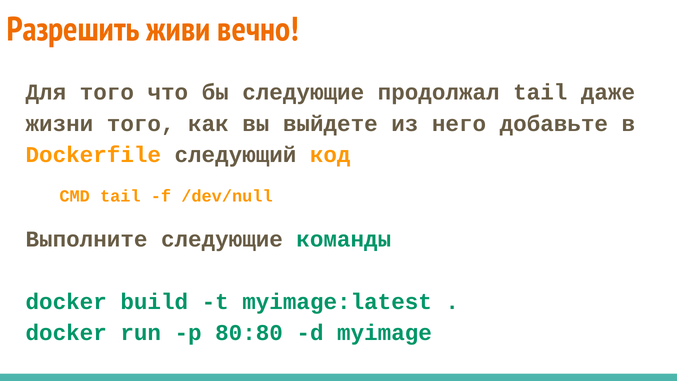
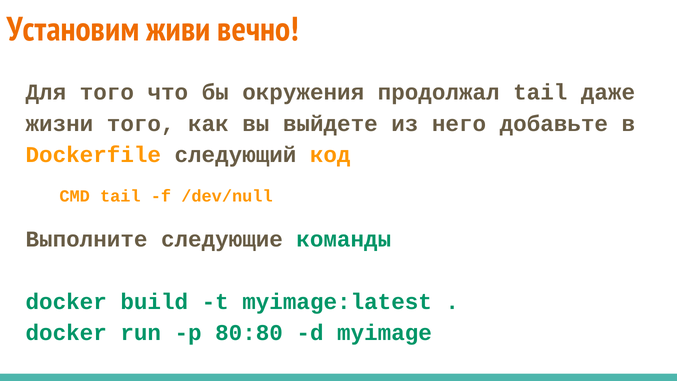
Разрешить: Разрешить -> Установим
бы следующие: следующие -> окружения
